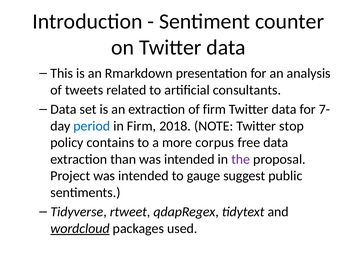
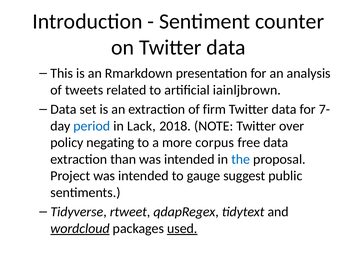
consultants: consultants -> iainljbrown
in Firm: Firm -> Lack
stop: stop -> over
contains: contains -> negating
the colour: purple -> blue
used underline: none -> present
